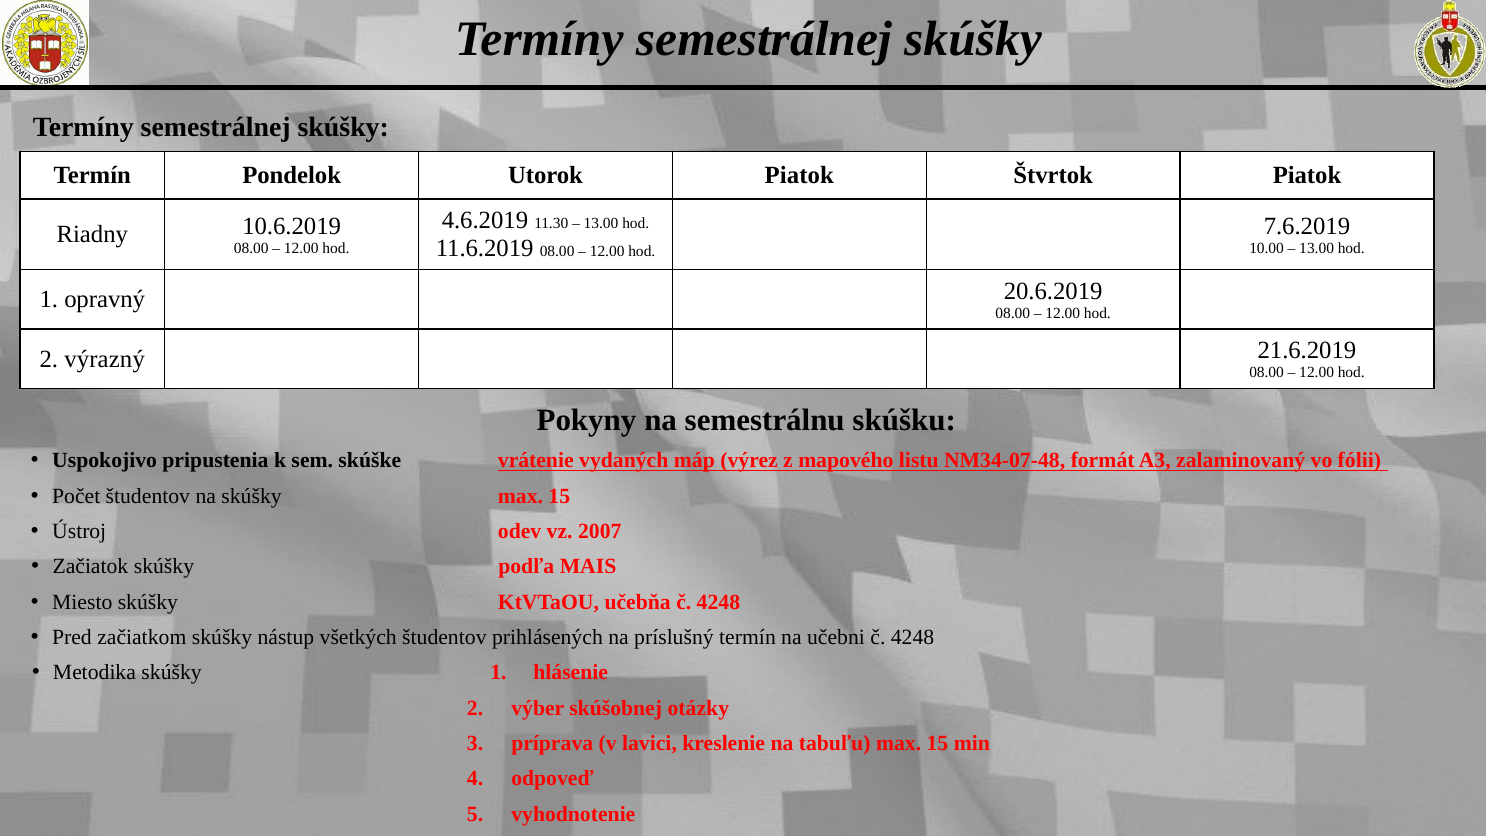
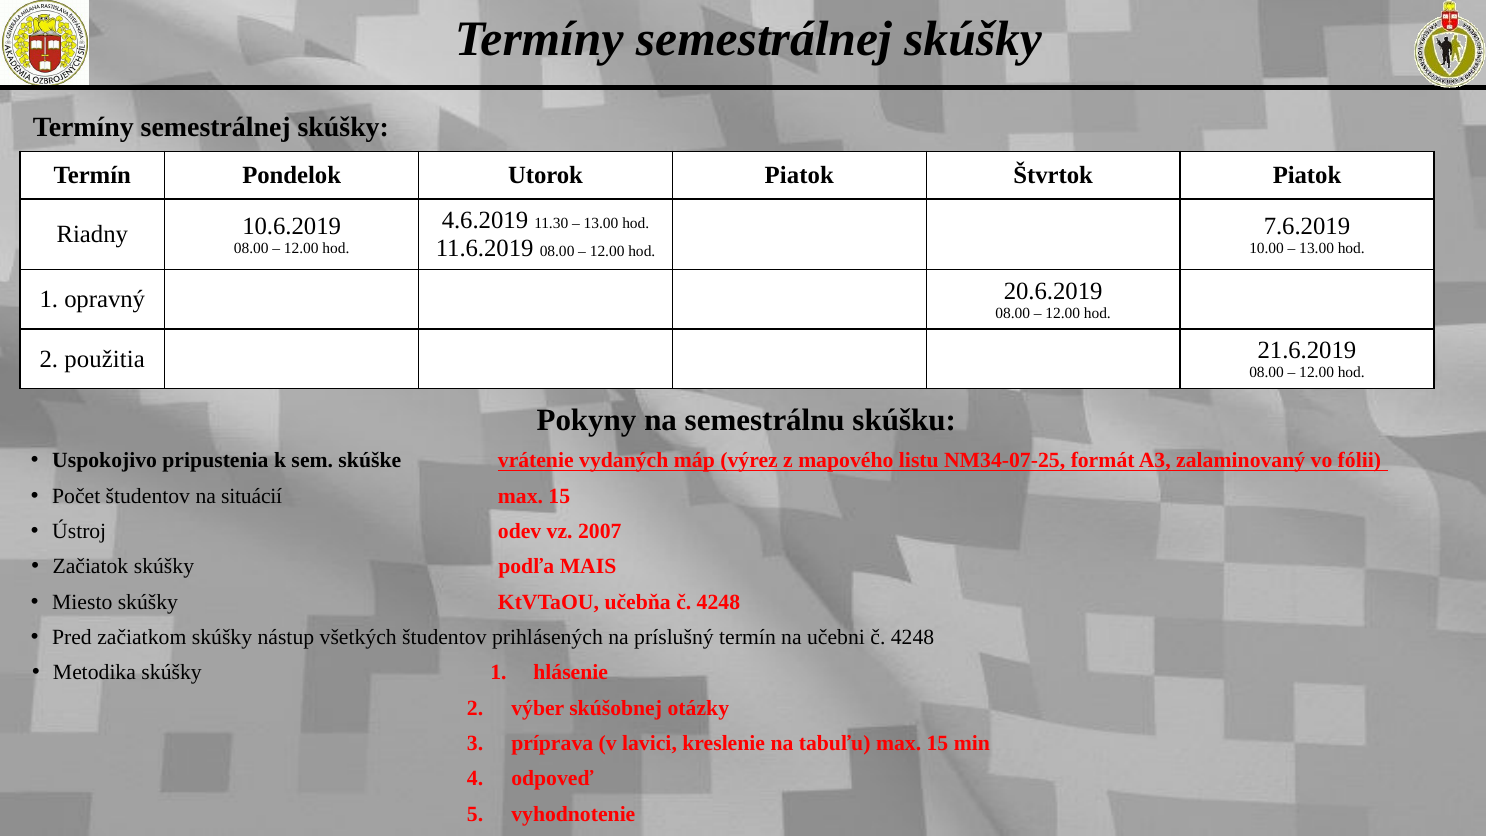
výrazný: výrazný -> použitia
NM34-07-48: NM34-07-48 -> NM34-07-25
na skúšky: skúšky -> situácií
